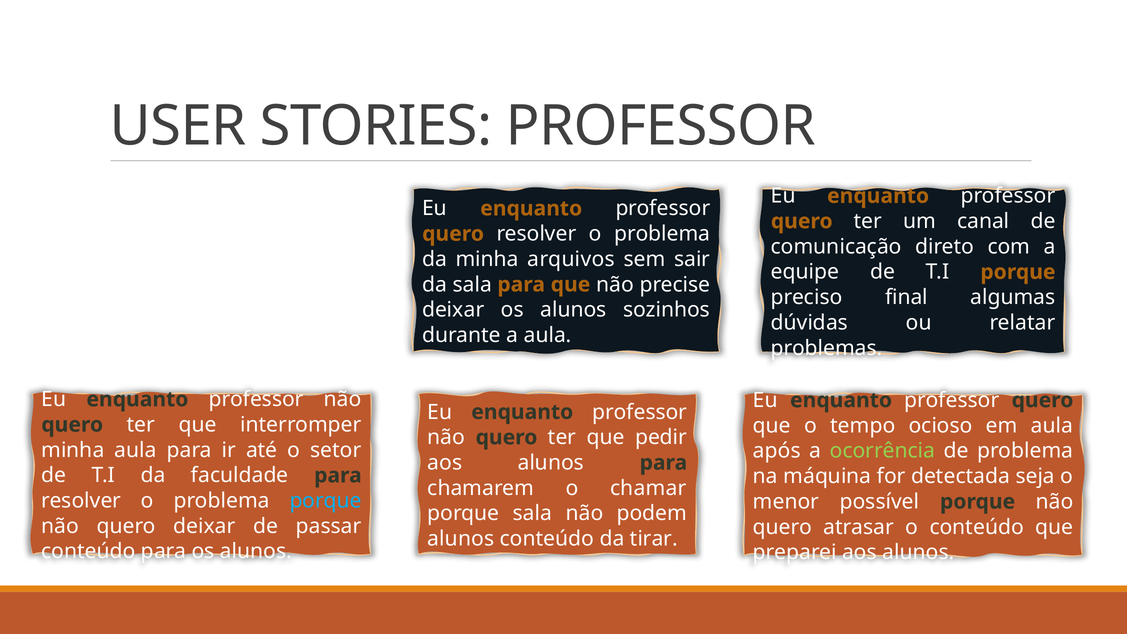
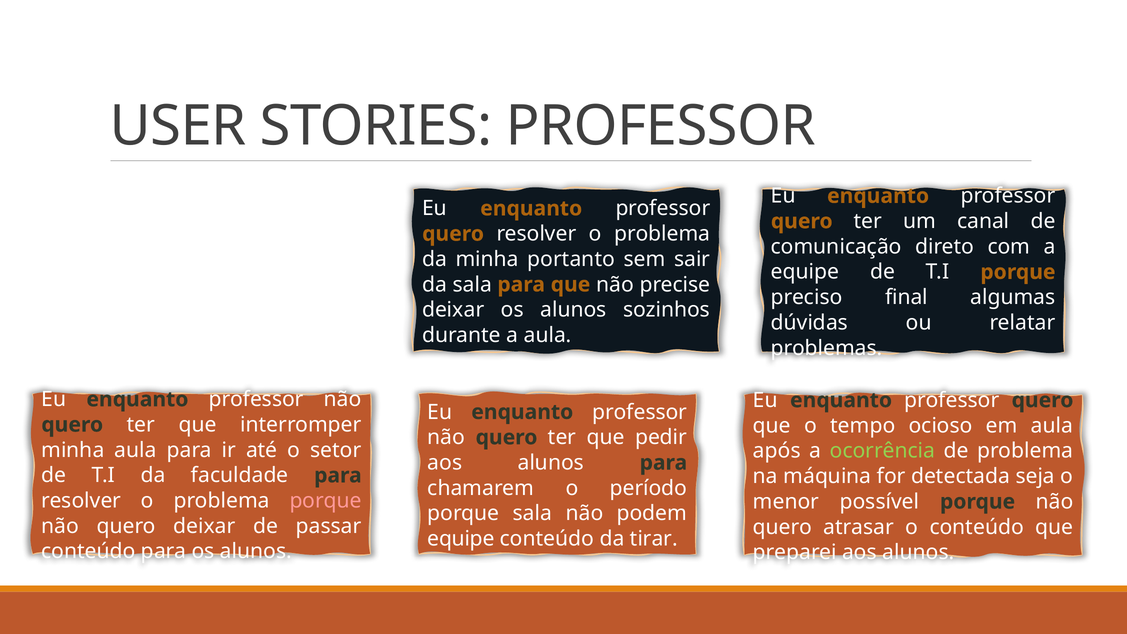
arquivos: arquivos -> portanto
chamar: chamar -> período
porque at (326, 501) colour: light blue -> pink
alunos at (461, 539): alunos -> equipe
